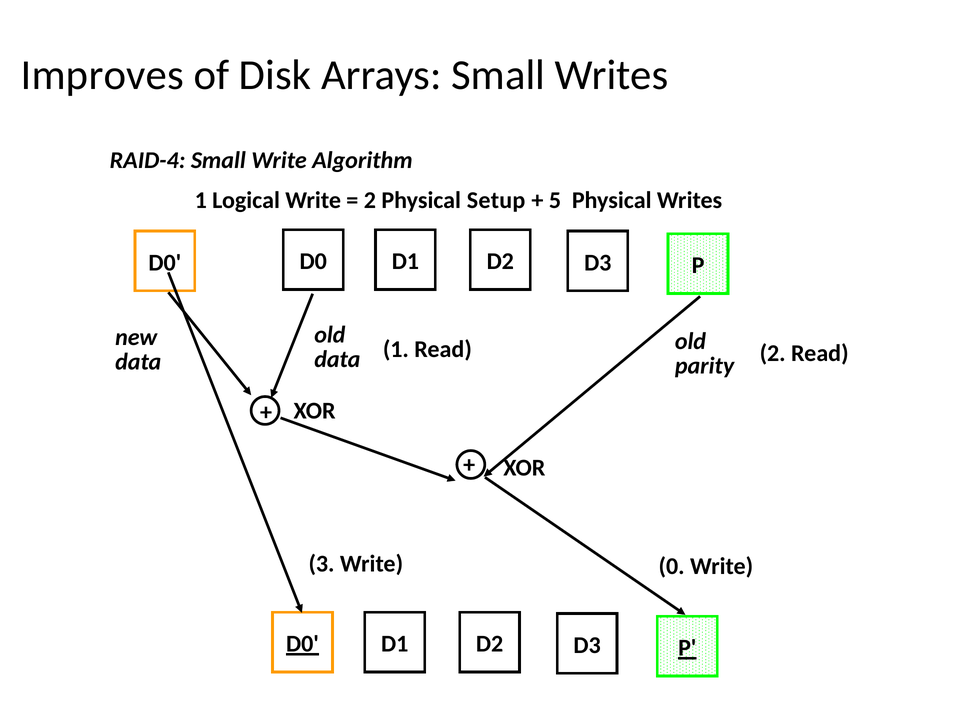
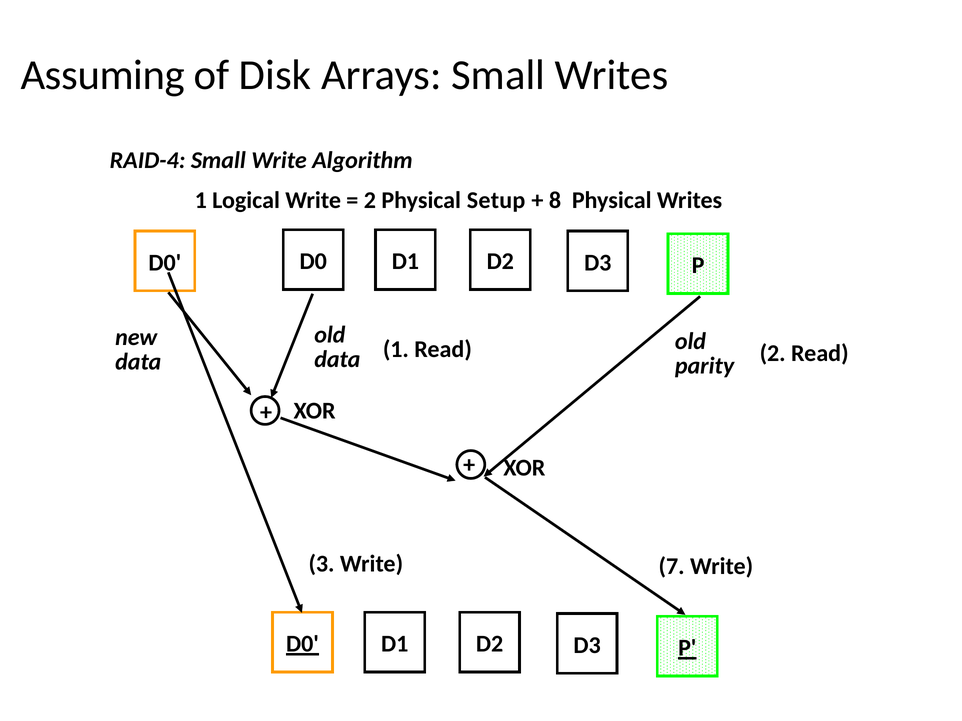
Improves: Improves -> Assuming
5: 5 -> 8
0: 0 -> 7
